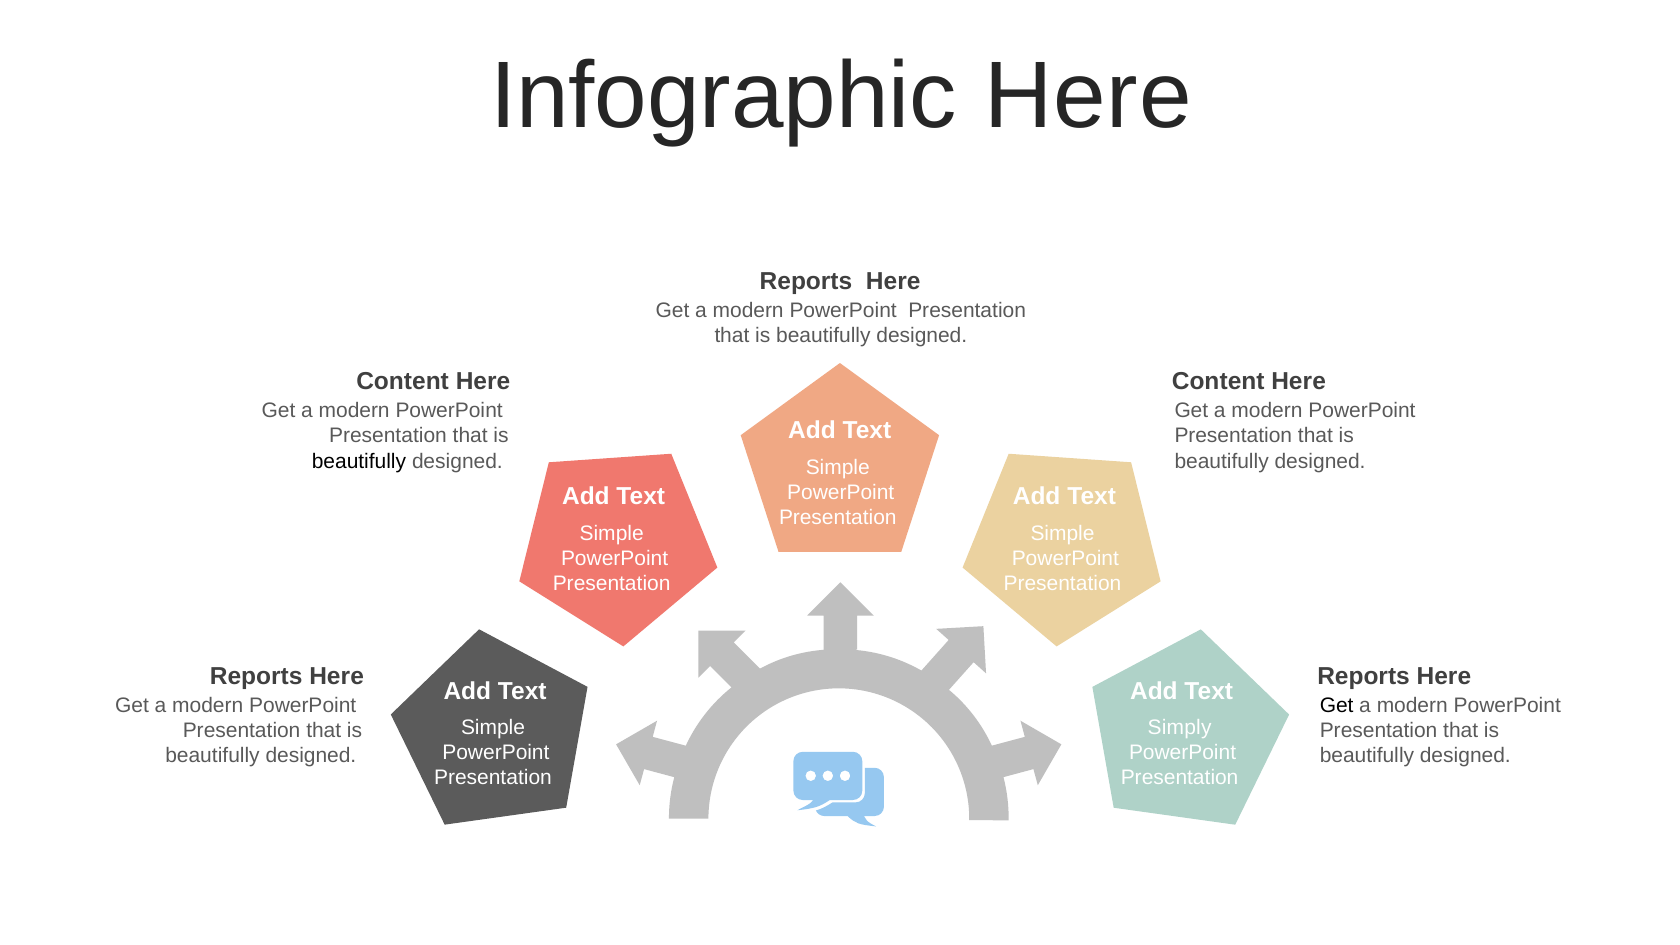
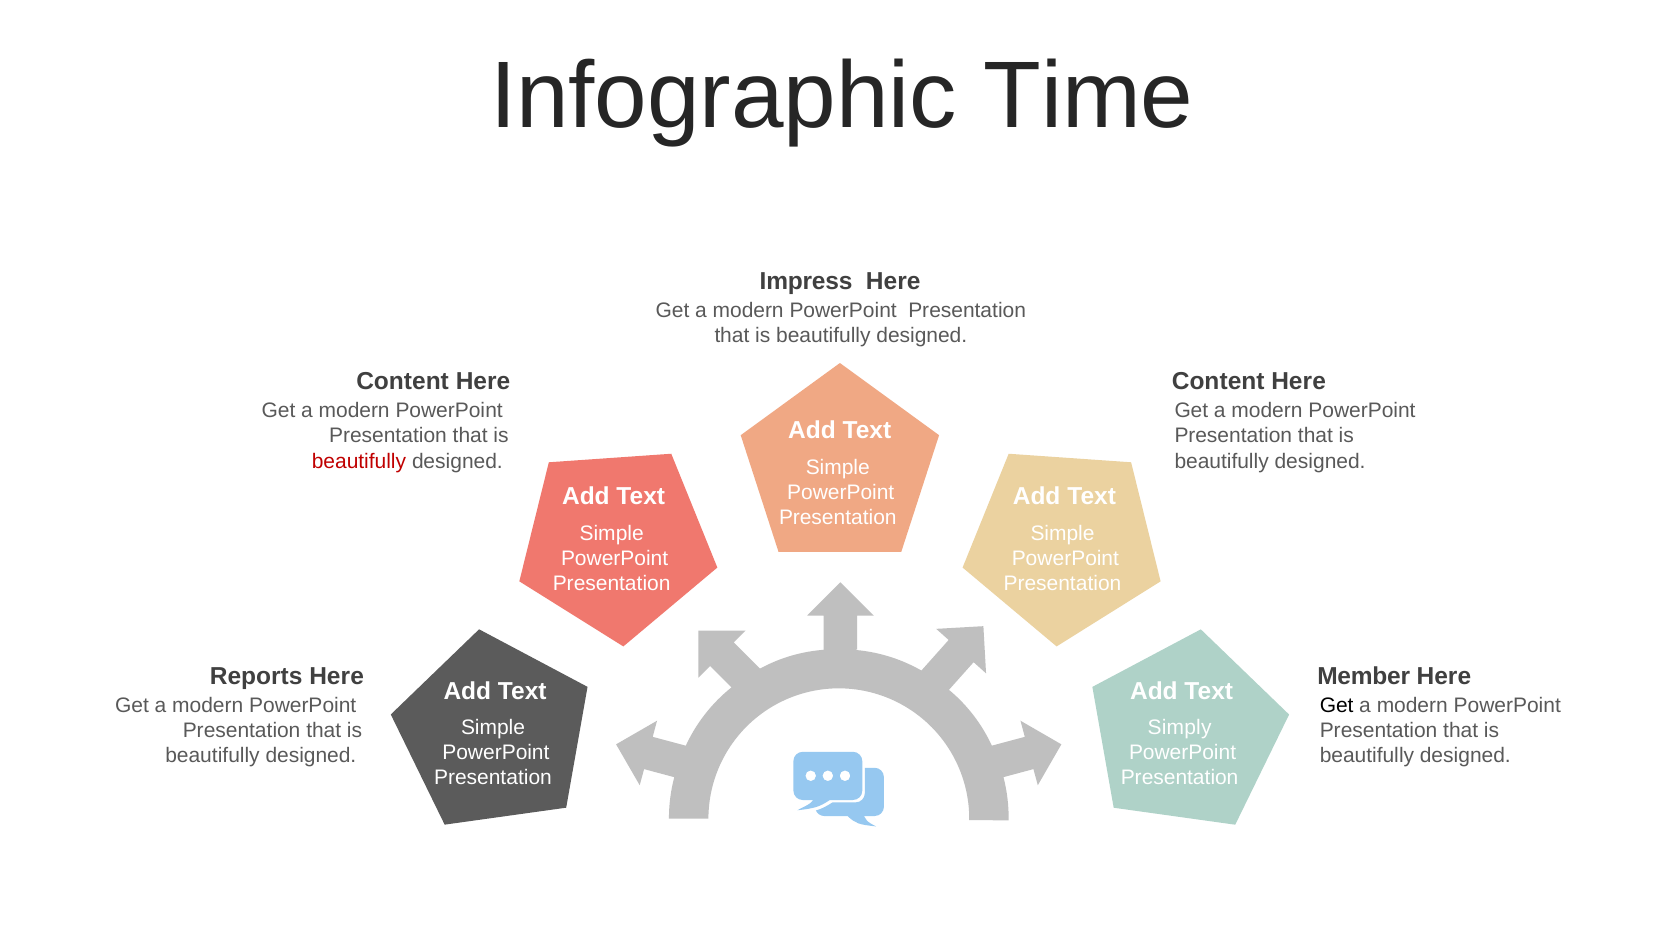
Infographic Here: Here -> Time
Reports at (806, 282): Reports -> Impress
beautifully at (359, 461) colour: black -> red
Reports at (1364, 676): Reports -> Member
